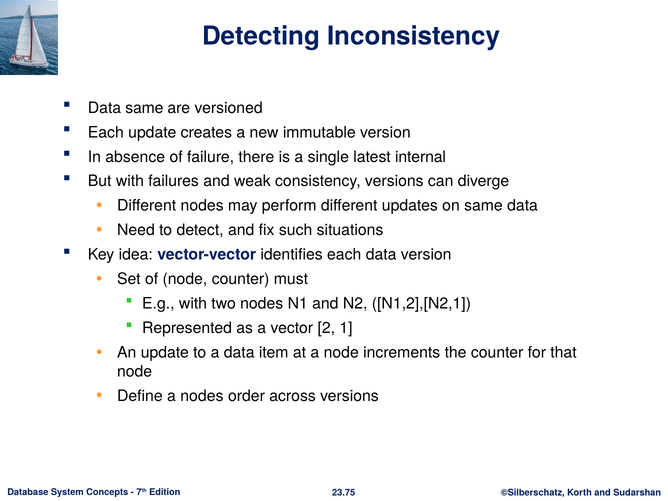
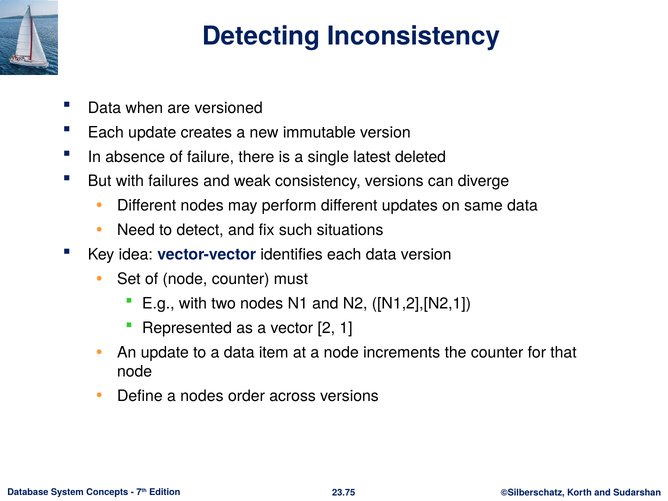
Data same: same -> when
internal: internal -> deleted
